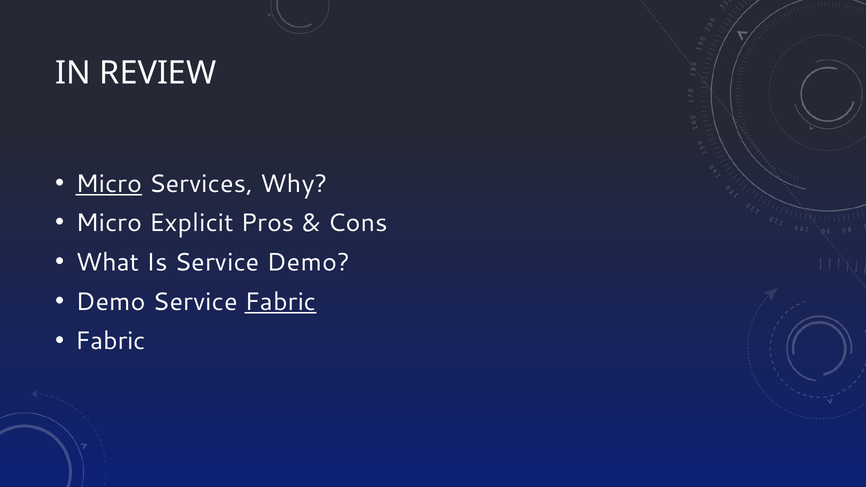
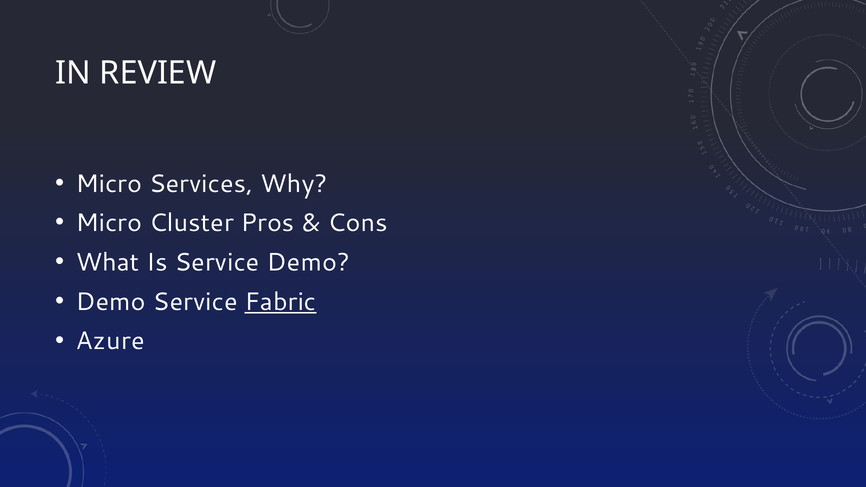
Micro at (109, 184) underline: present -> none
Explicit: Explicit -> Cluster
Fabric at (110, 341): Fabric -> Azure
